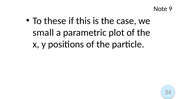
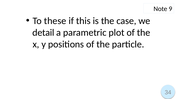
small: small -> detail
